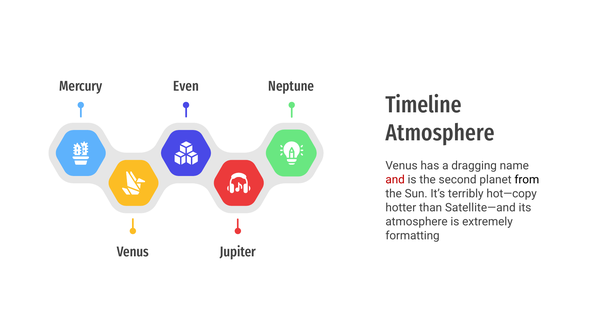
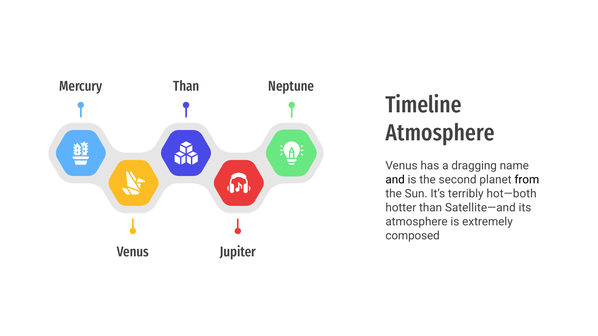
Mercury Even: Even -> Than
and colour: red -> black
hot—copy: hot—copy -> hot—both
formatting: formatting -> composed
